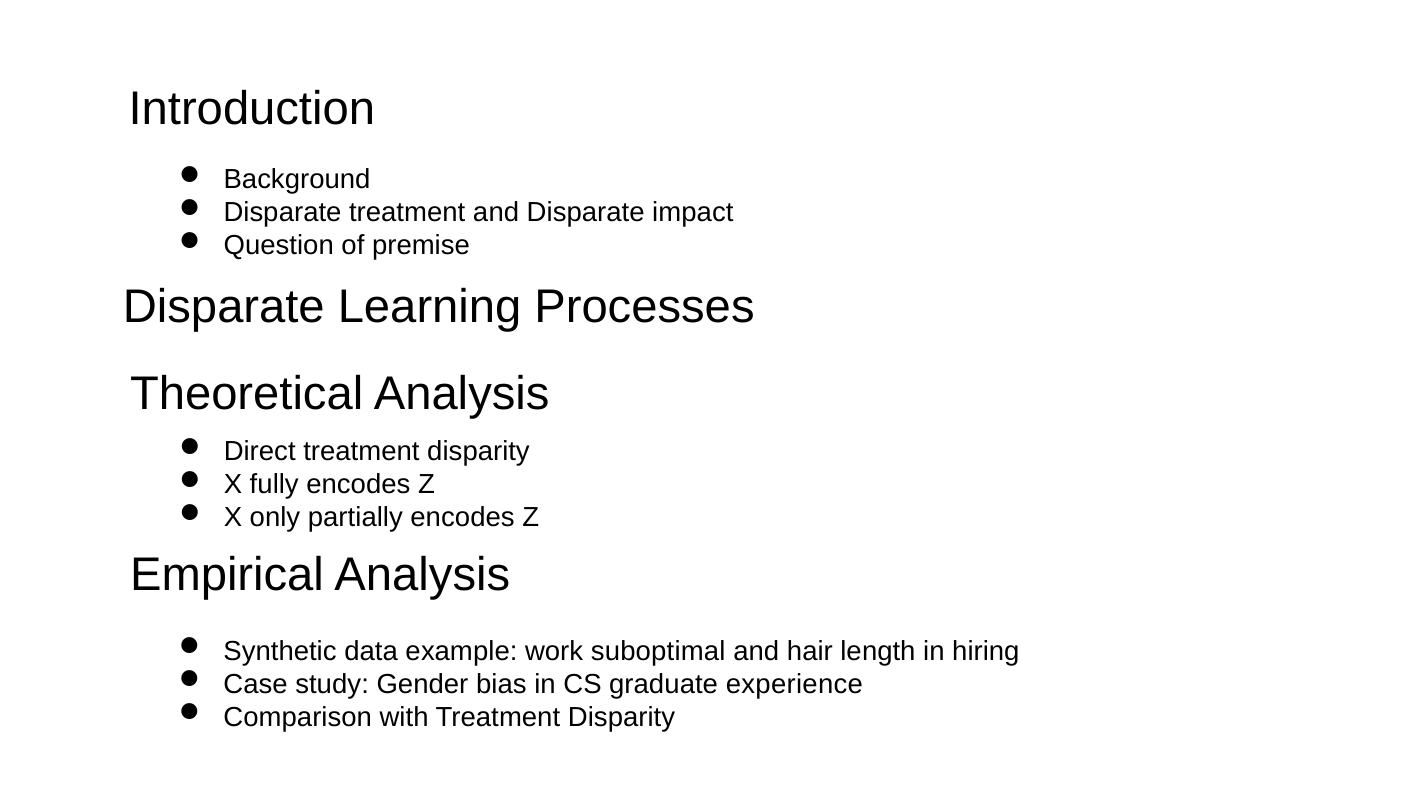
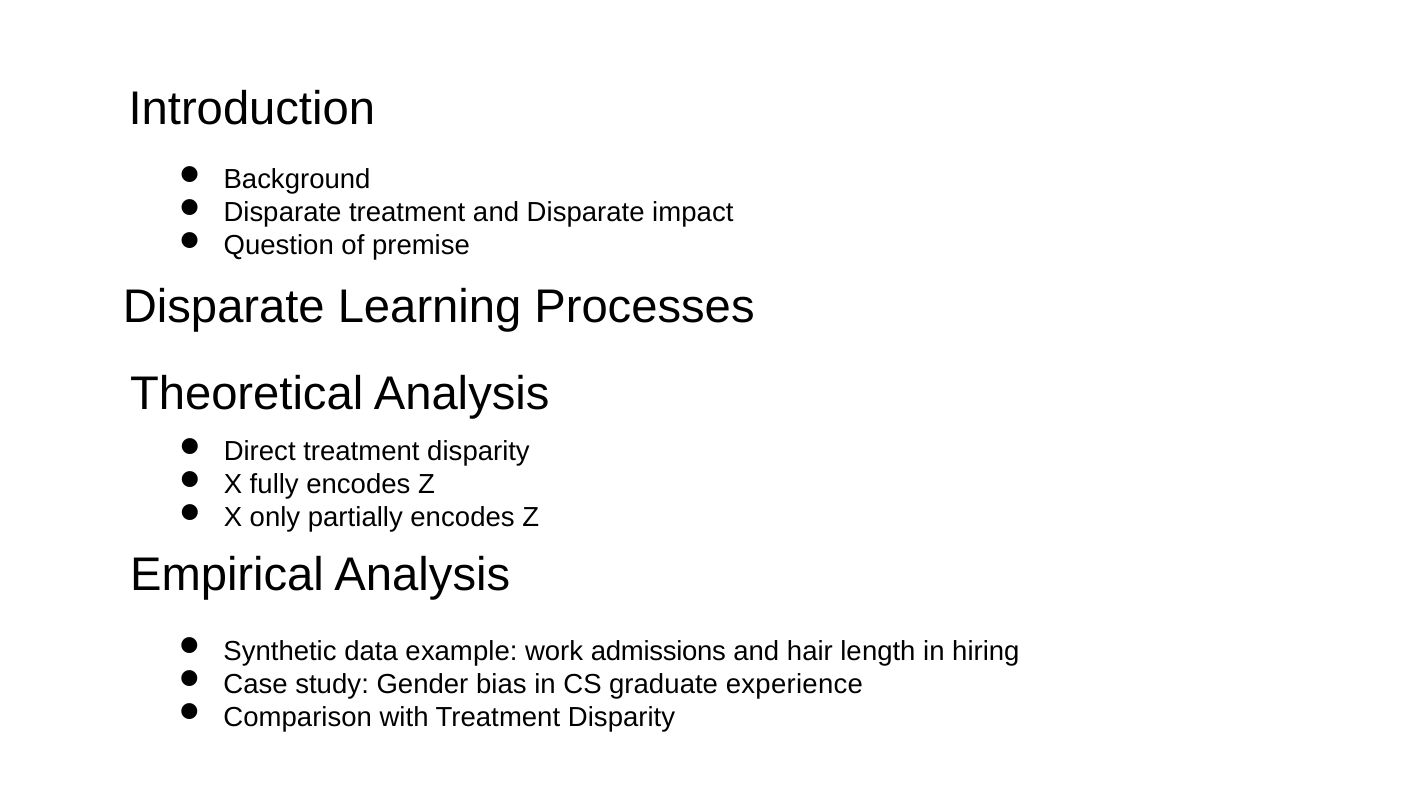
suboptimal: suboptimal -> admissions
